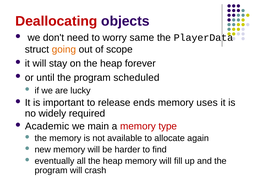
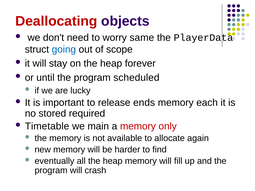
going colour: orange -> blue
uses: uses -> each
widely: widely -> stored
Academic: Academic -> Timetable
type: type -> only
